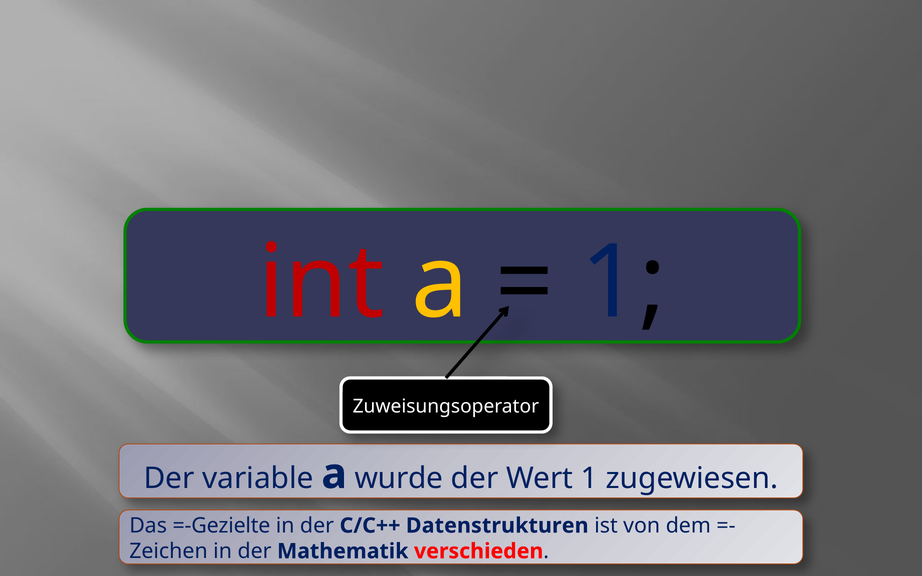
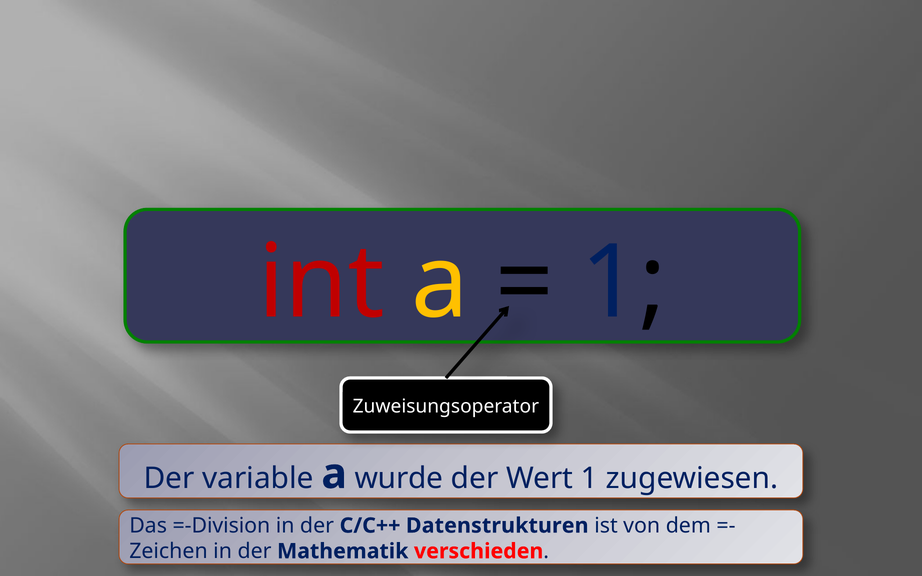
=-Gezielte: =-Gezielte -> =-Division
